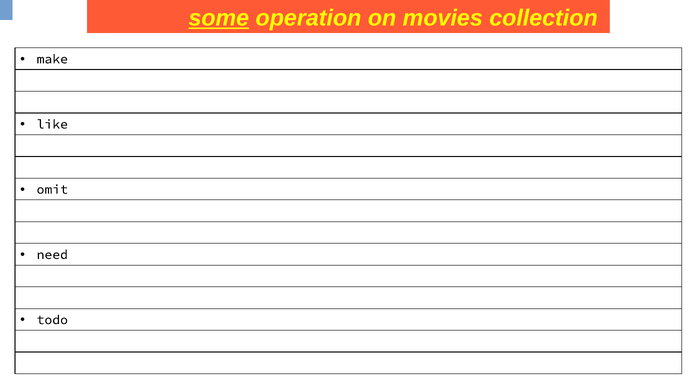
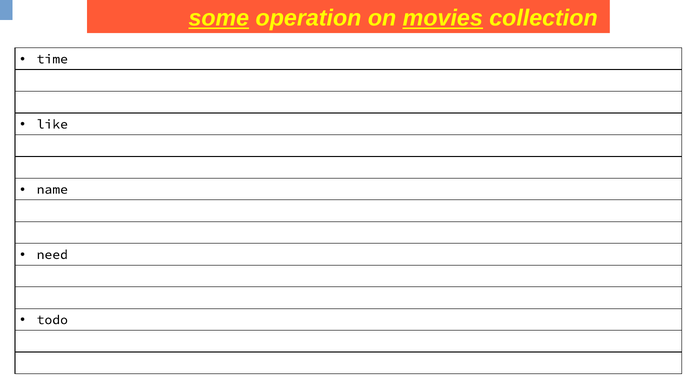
movies underline: none -> present
make: make -> time
omit: omit -> name
